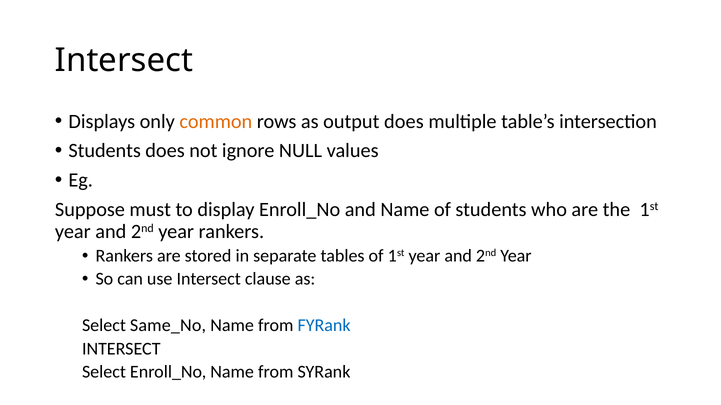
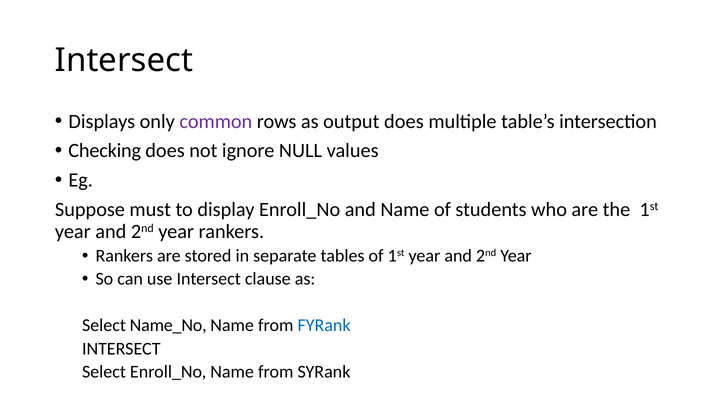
common colour: orange -> purple
Students at (105, 151): Students -> Checking
Same_No: Same_No -> Name_No
